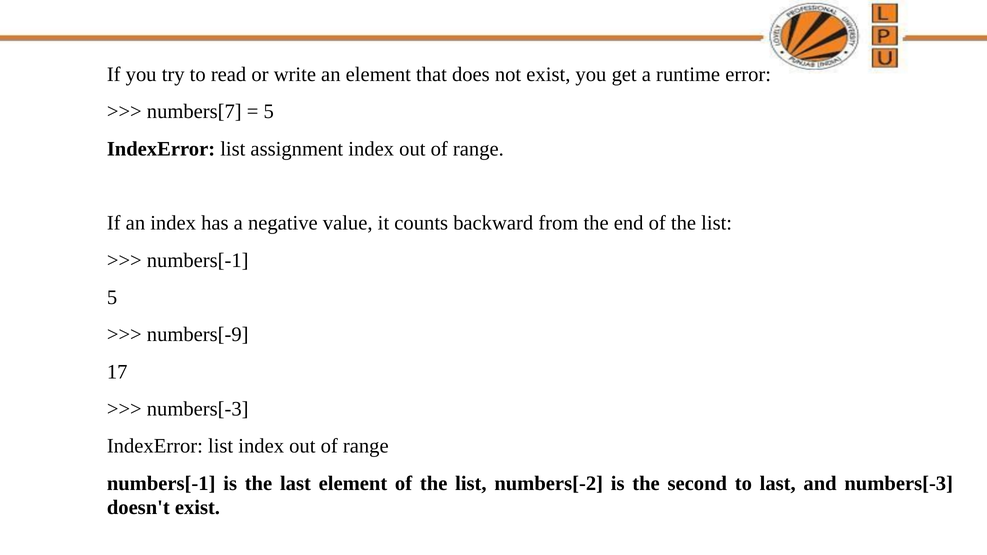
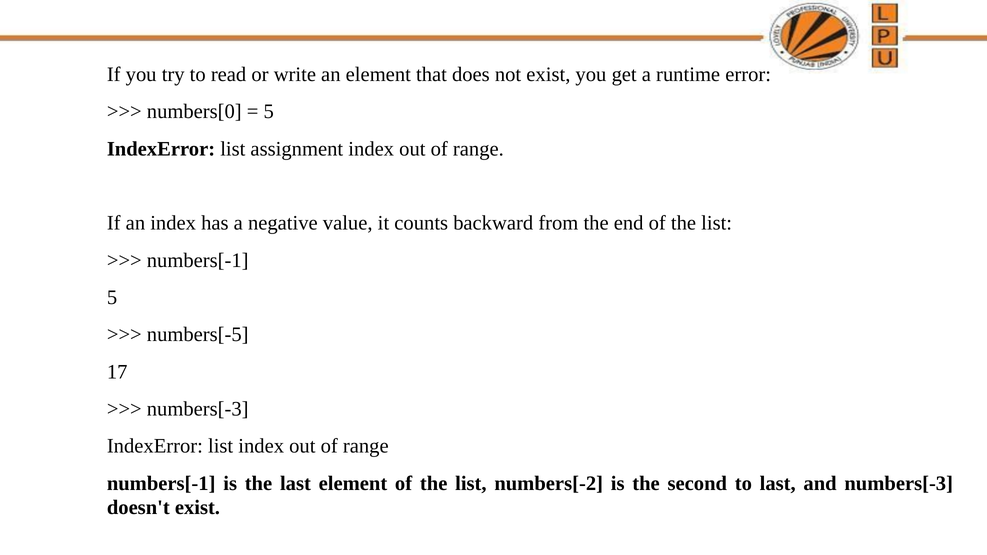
numbers[7: numbers[7 -> numbers[0
numbers[-9: numbers[-9 -> numbers[-5
